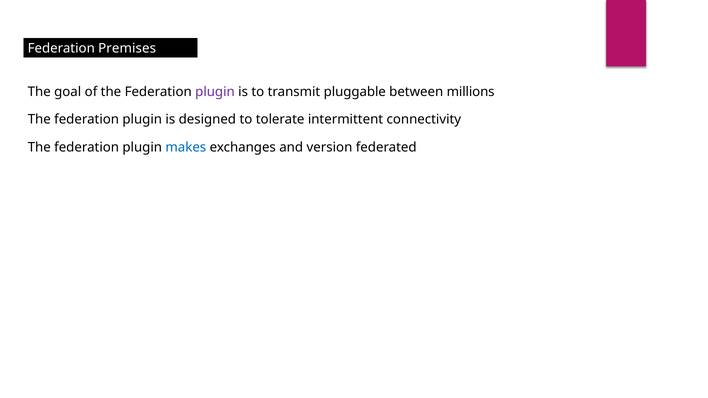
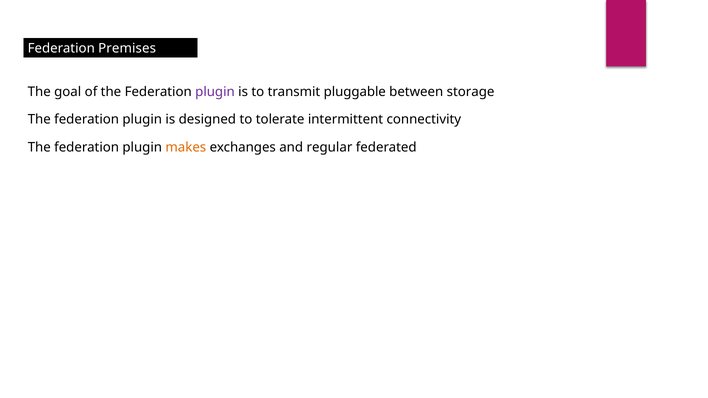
millions: millions -> storage
makes colour: blue -> orange
version: version -> regular
